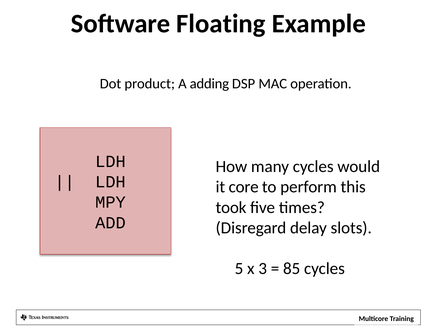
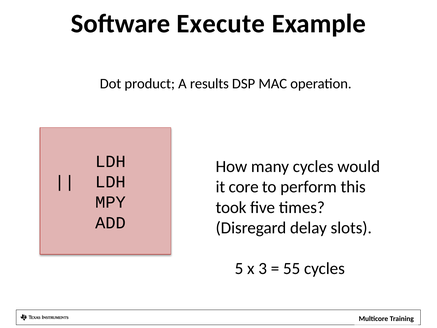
Floating: Floating -> Execute
adding: adding -> results
85: 85 -> 55
